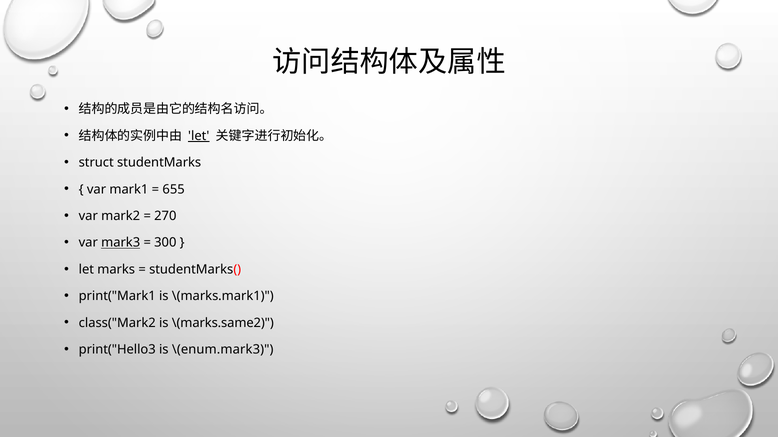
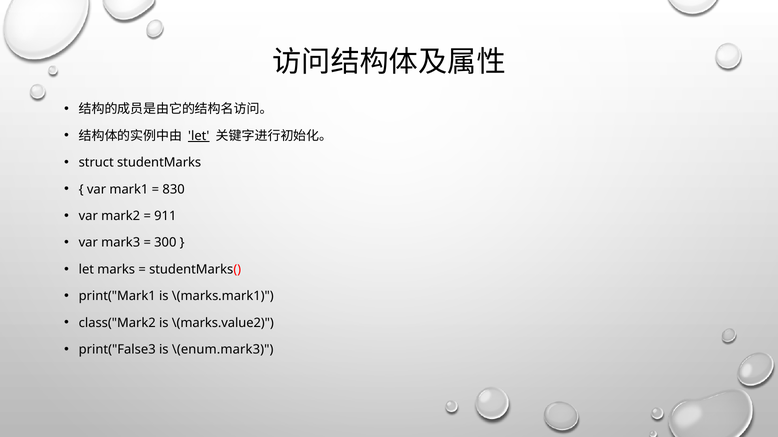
655: 655 -> 830
270: 270 -> 911
mark3 underline: present -> none
\(marks.same2: \(marks.same2 -> \(marks.value2
print("Hello3: print("Hello3 -> print("False3
